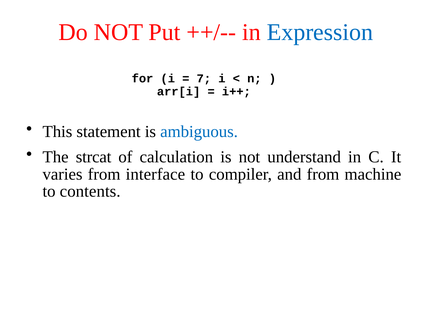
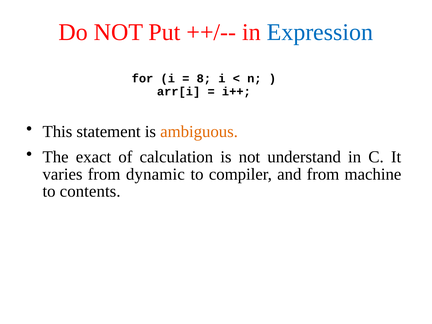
7: 7 -> 8
ambiguous colour: blue -> orange
strcat: strcat -> exact
interface: interface -> dynamic
